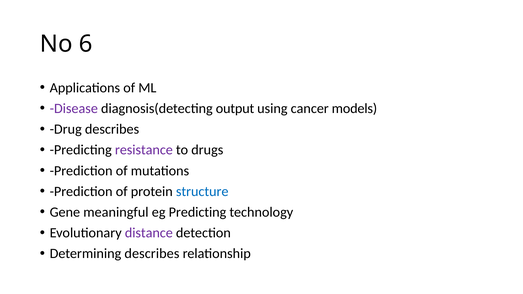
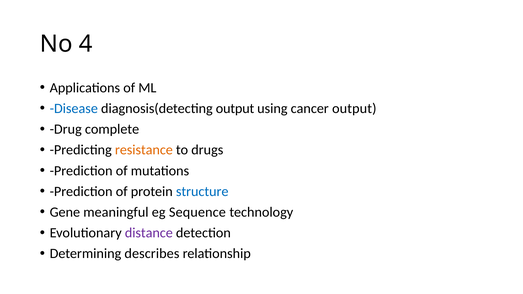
6: 6 -> 4
Disease colour: purple -> blue
cancer models: models -> output
Drug describes: describes -> complete
resistance colour: purple -> orange
eg Predicting: Predicting -> Sequence
